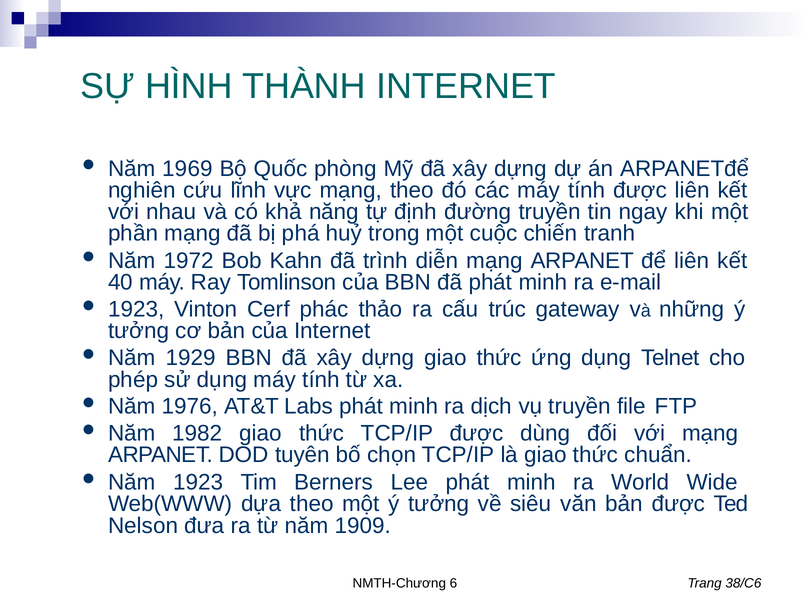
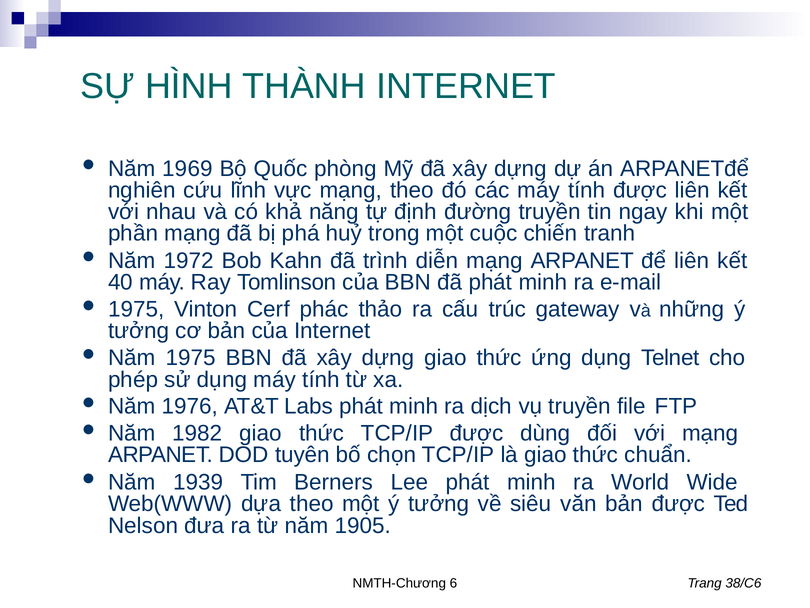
1923 at (136, 309): 1923 -> 1975
Năm 1929: 1929 -> 1975
Năm 1923: 1923 -> 1939
1909: 1909 -> 1905
